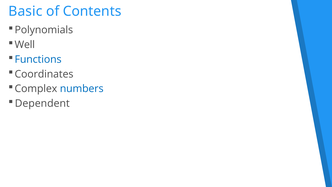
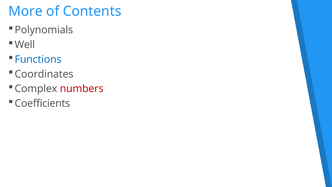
Basic: Basic -> More
numbers colour: blue -> red
Dependent: Dependent -> Coefficients
